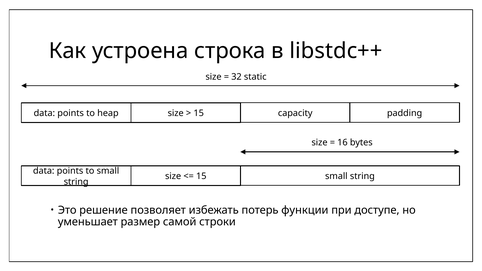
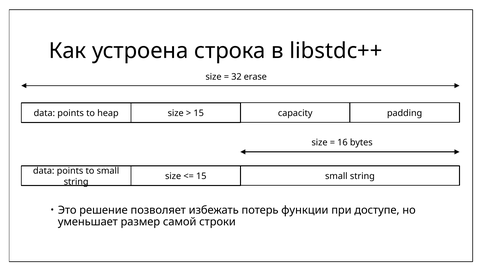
static: static -> erase
